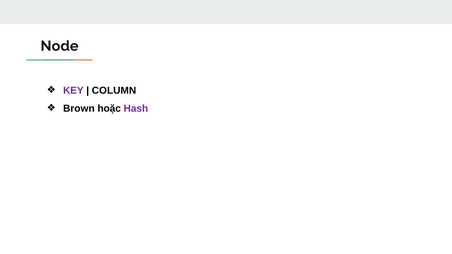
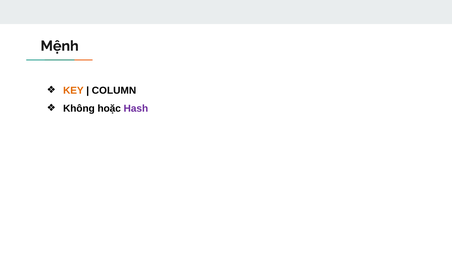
Node: Node -> Mệnh
KEY colour: purple -> orange
Brown: Brown -> Không
